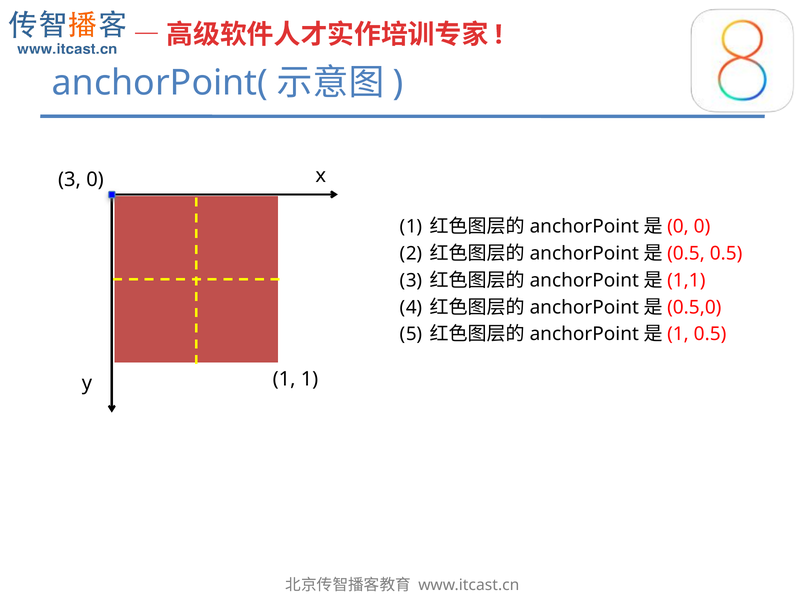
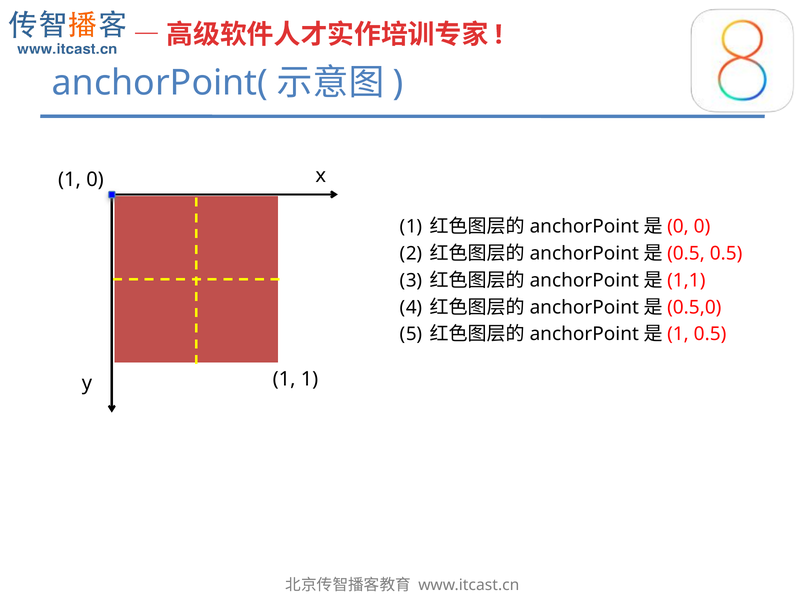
3 at (70, 179): 3 -> 1
